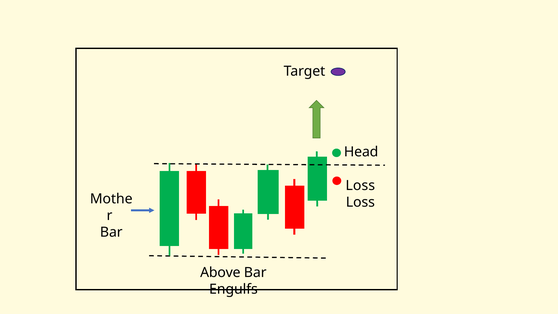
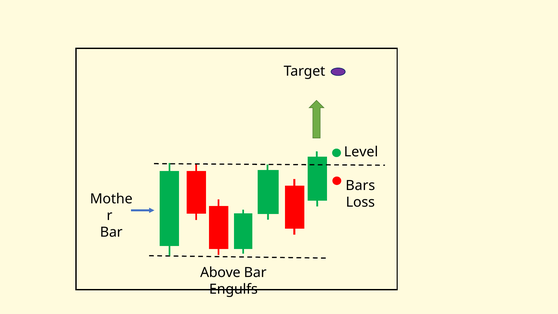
Head: Head -> Level
Loss at (360, 186): Loss -> Bars
